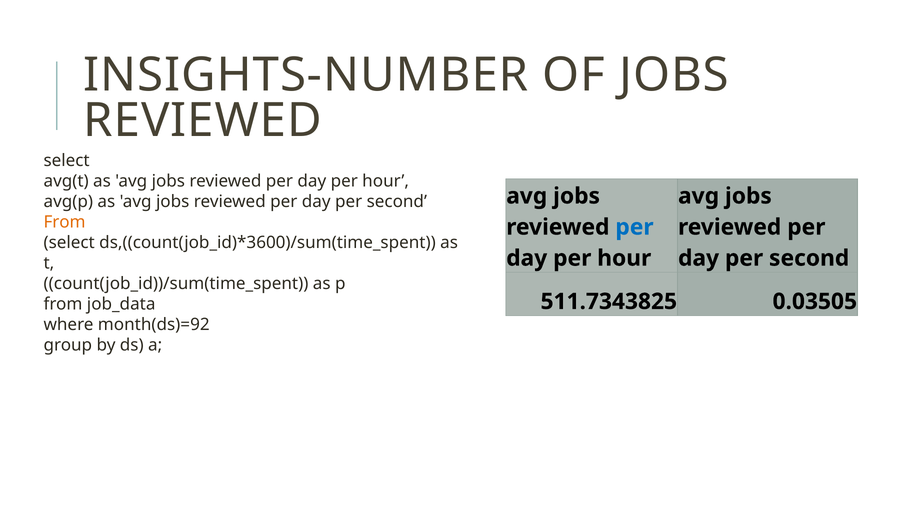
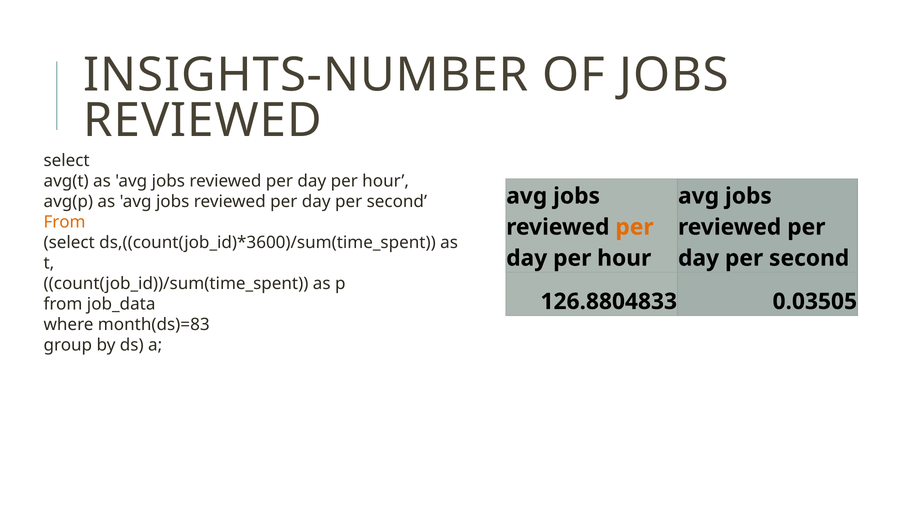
per at (634, 227) colour: blue -> orange
511.7343825: 511.7343825 -> 126.8804833
month(ds)=92: month(ds)=92 -> month(ds)=83
